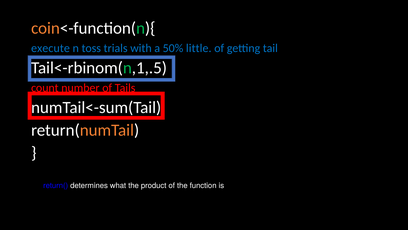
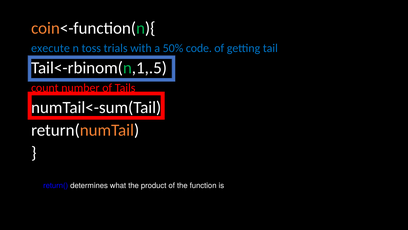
little: little -> code
